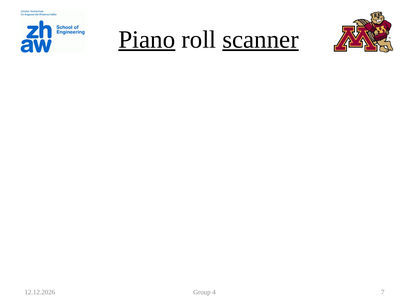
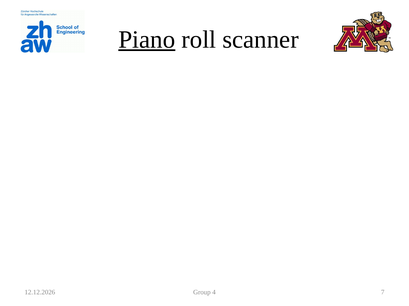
scanner underline: present -> none
